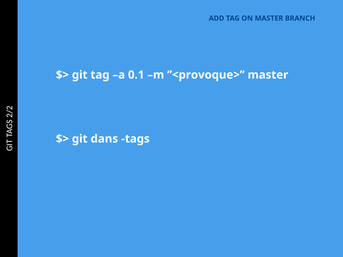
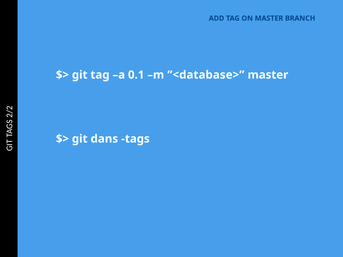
’’<provoque>: ’’<provoque> -> ’’<database>
